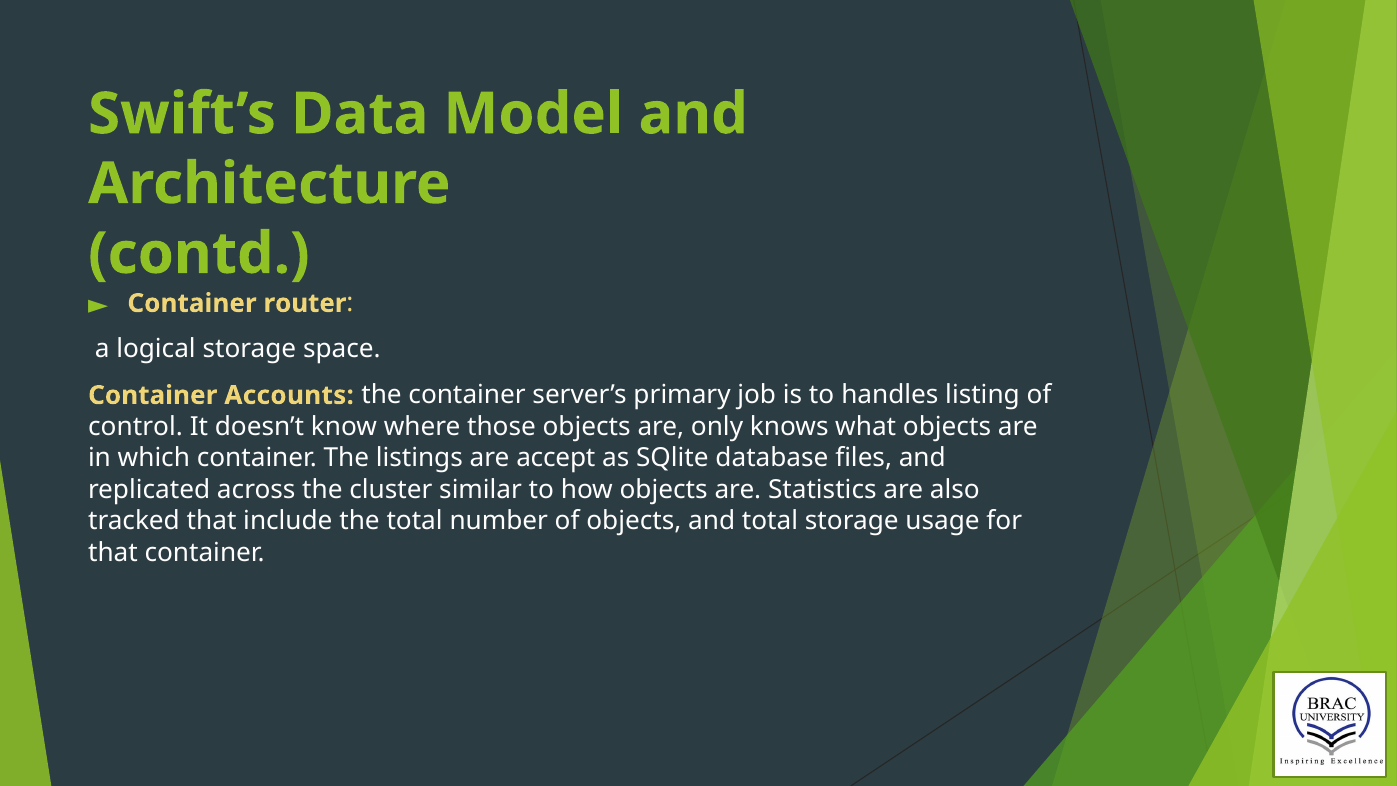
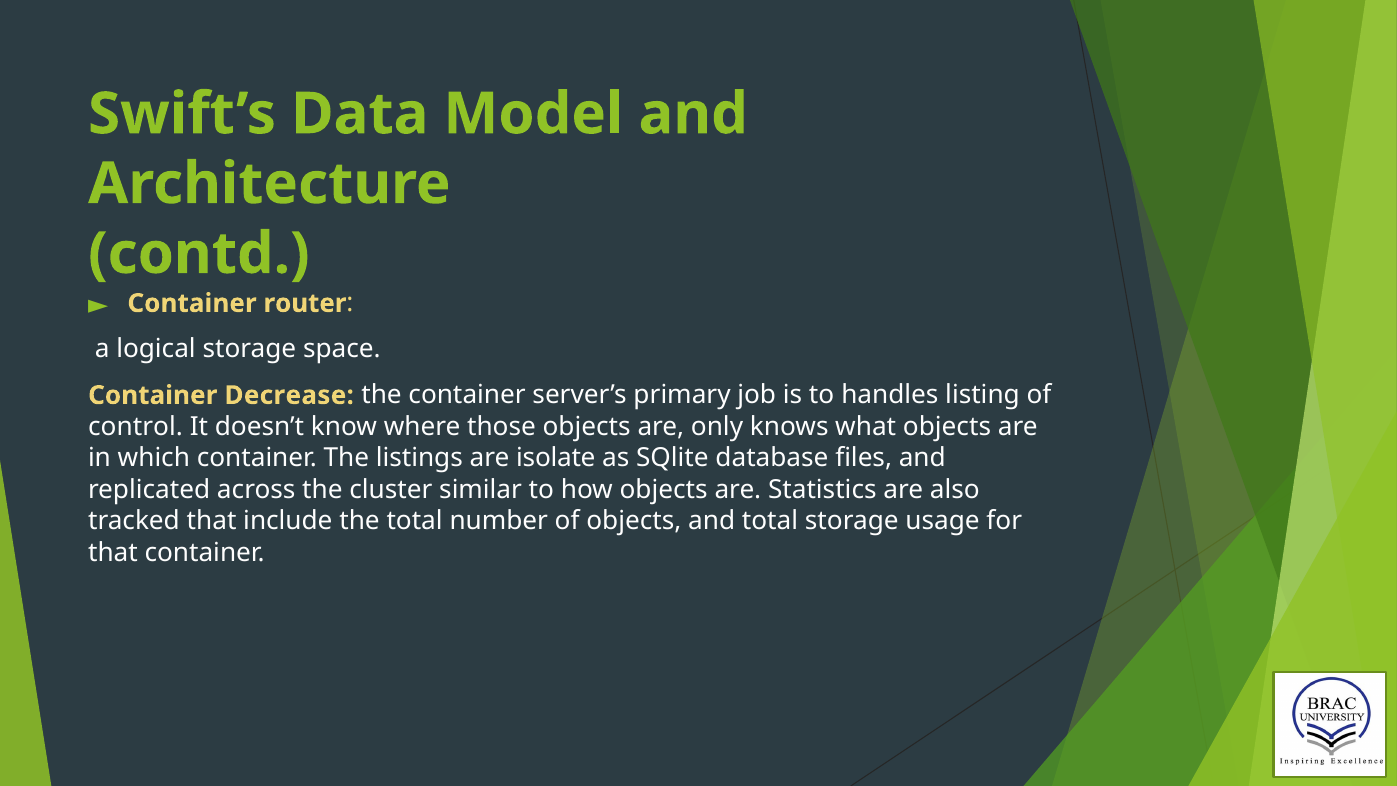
Accounts: Accounts -> Decrease
accept: accept -> isolate
